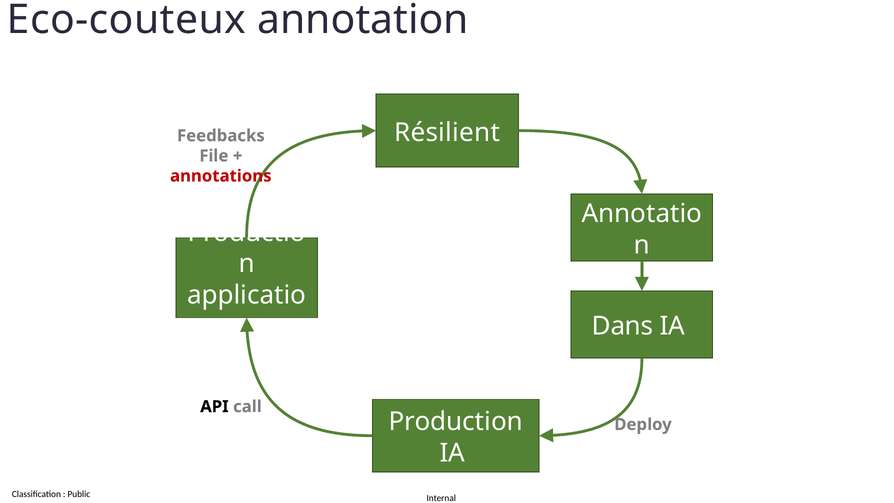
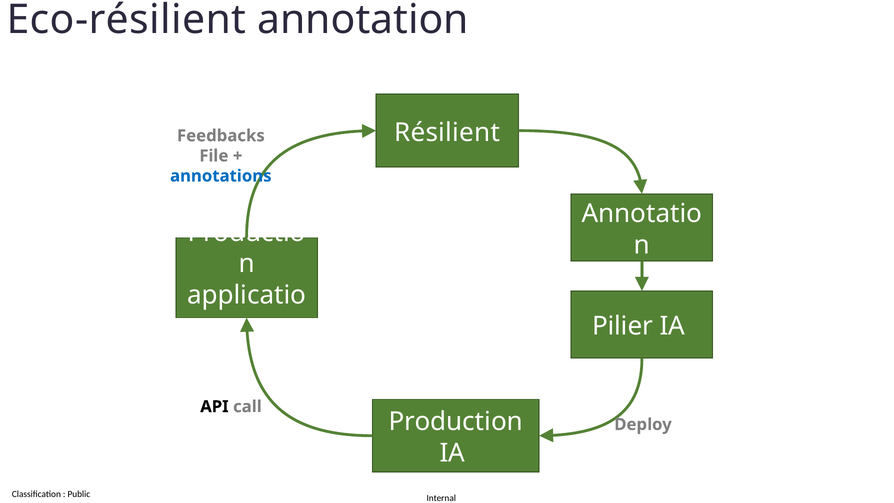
Eco-couteux: Eco-couteux -> Eco-résilient
annotations colour: red -> blue
Dans: Dans -> Pilier
